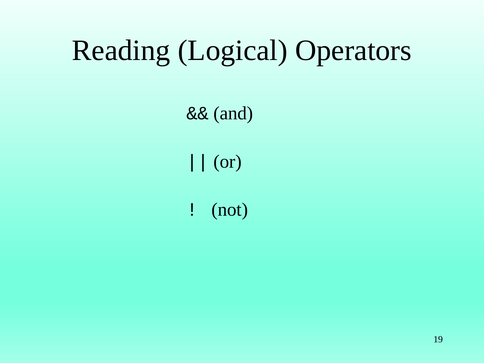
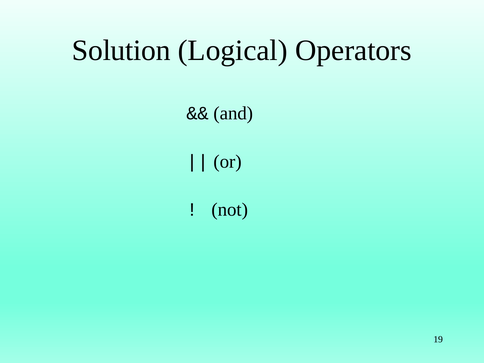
Reading: Reading -> Solution
